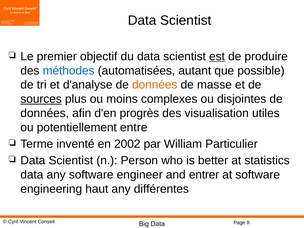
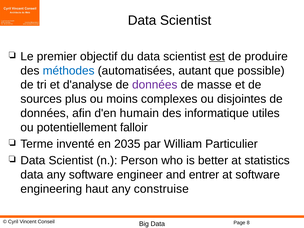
données at (155, 85) colour: orange -> purple
sources underline: present -> none
progrès: progrès -> humain
visualisation: visualisation -> informatique
entre: entre -> falloir
2002: 2002 -> 2035
différentes: différentes -> construise
